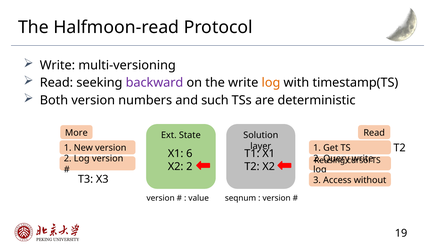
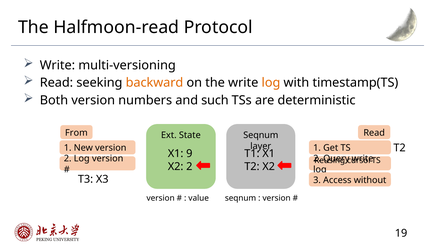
backward colour: purple -> orange
More: More -> From
State Solution: Solution -> Seqnum
6: 6 -> 9
